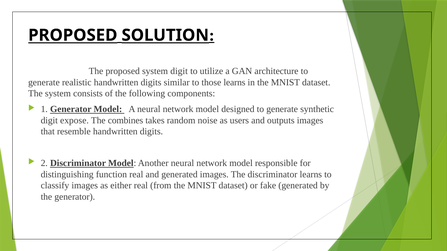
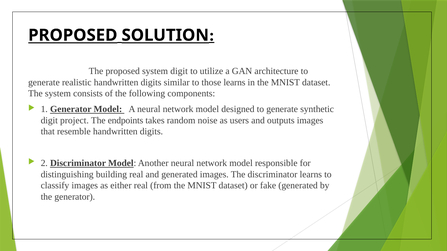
expose: expose -> project
combines: combines -> endpoints
function: function -> building
